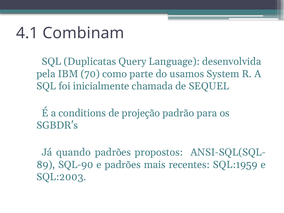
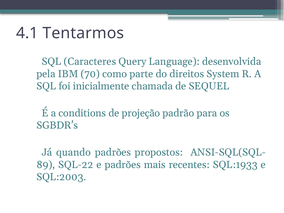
Combinam: Combinam -> Tentarmos
Duplicatas: Duplicatas -> Caracteres
usamos: usamos -> direitos
SQL-90: SQL-90 -> SQL-22
SQL:1959: SQL:1959 -> SQL:1933
